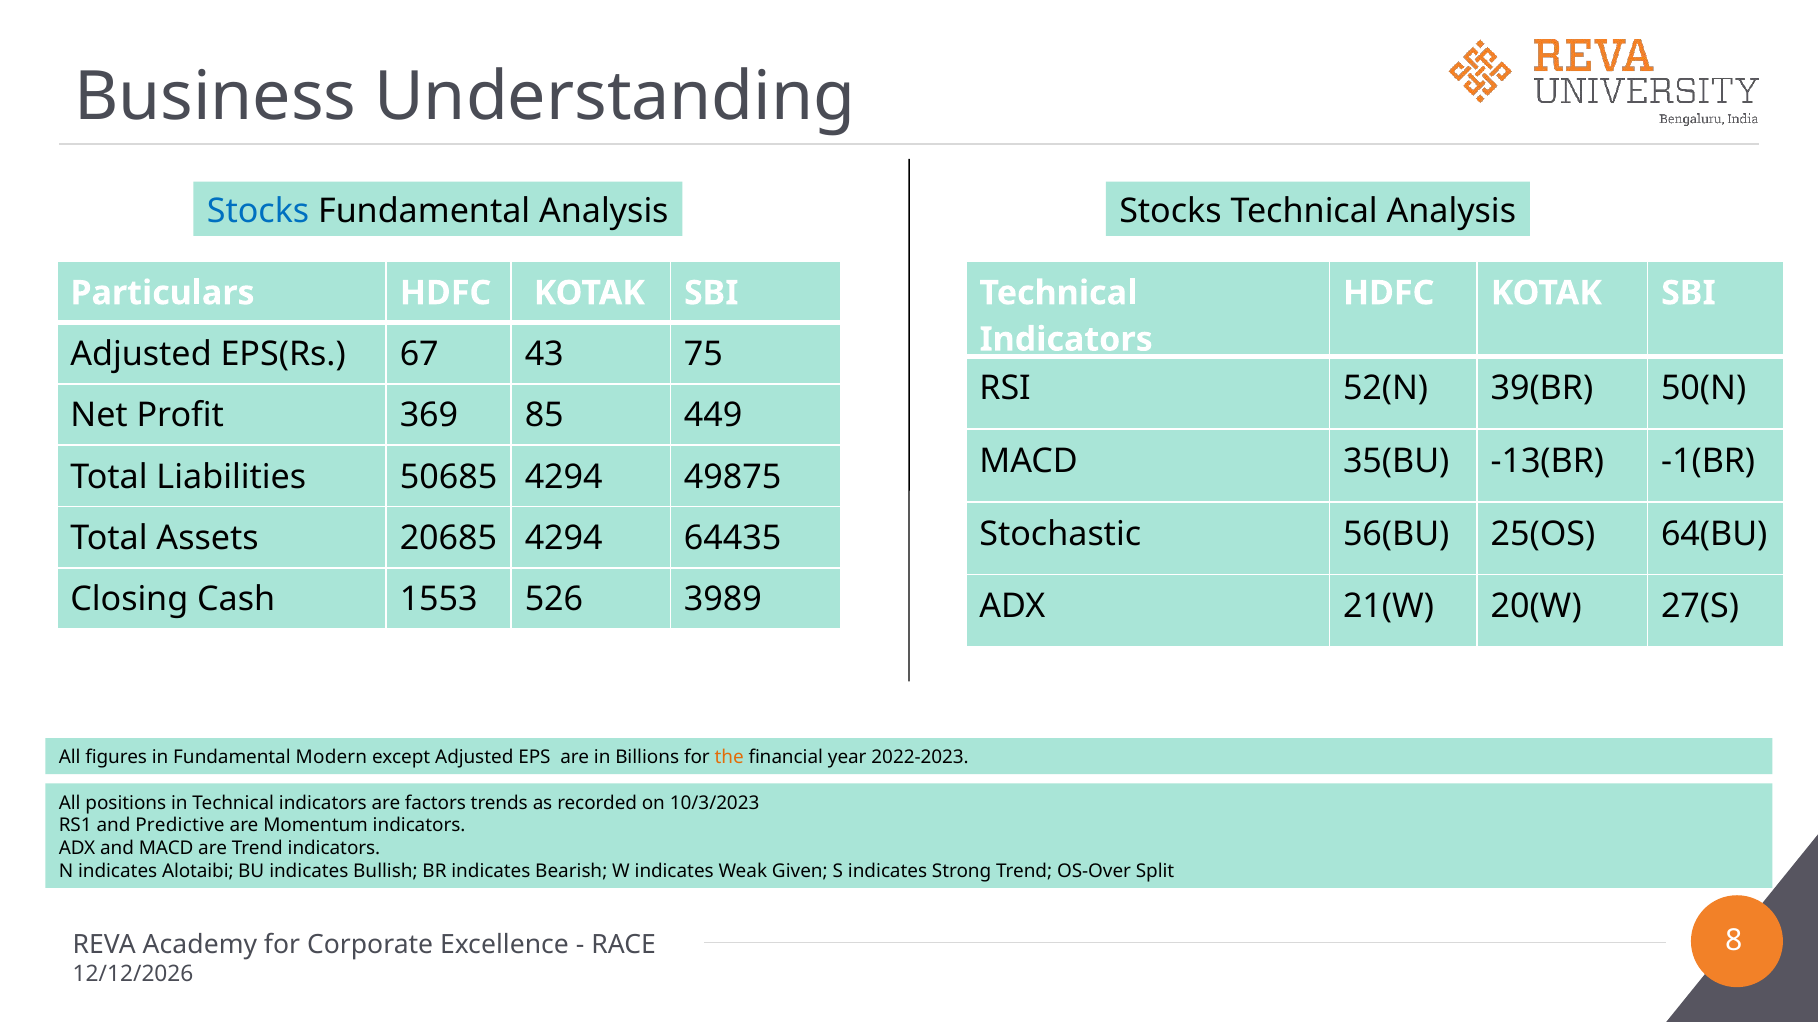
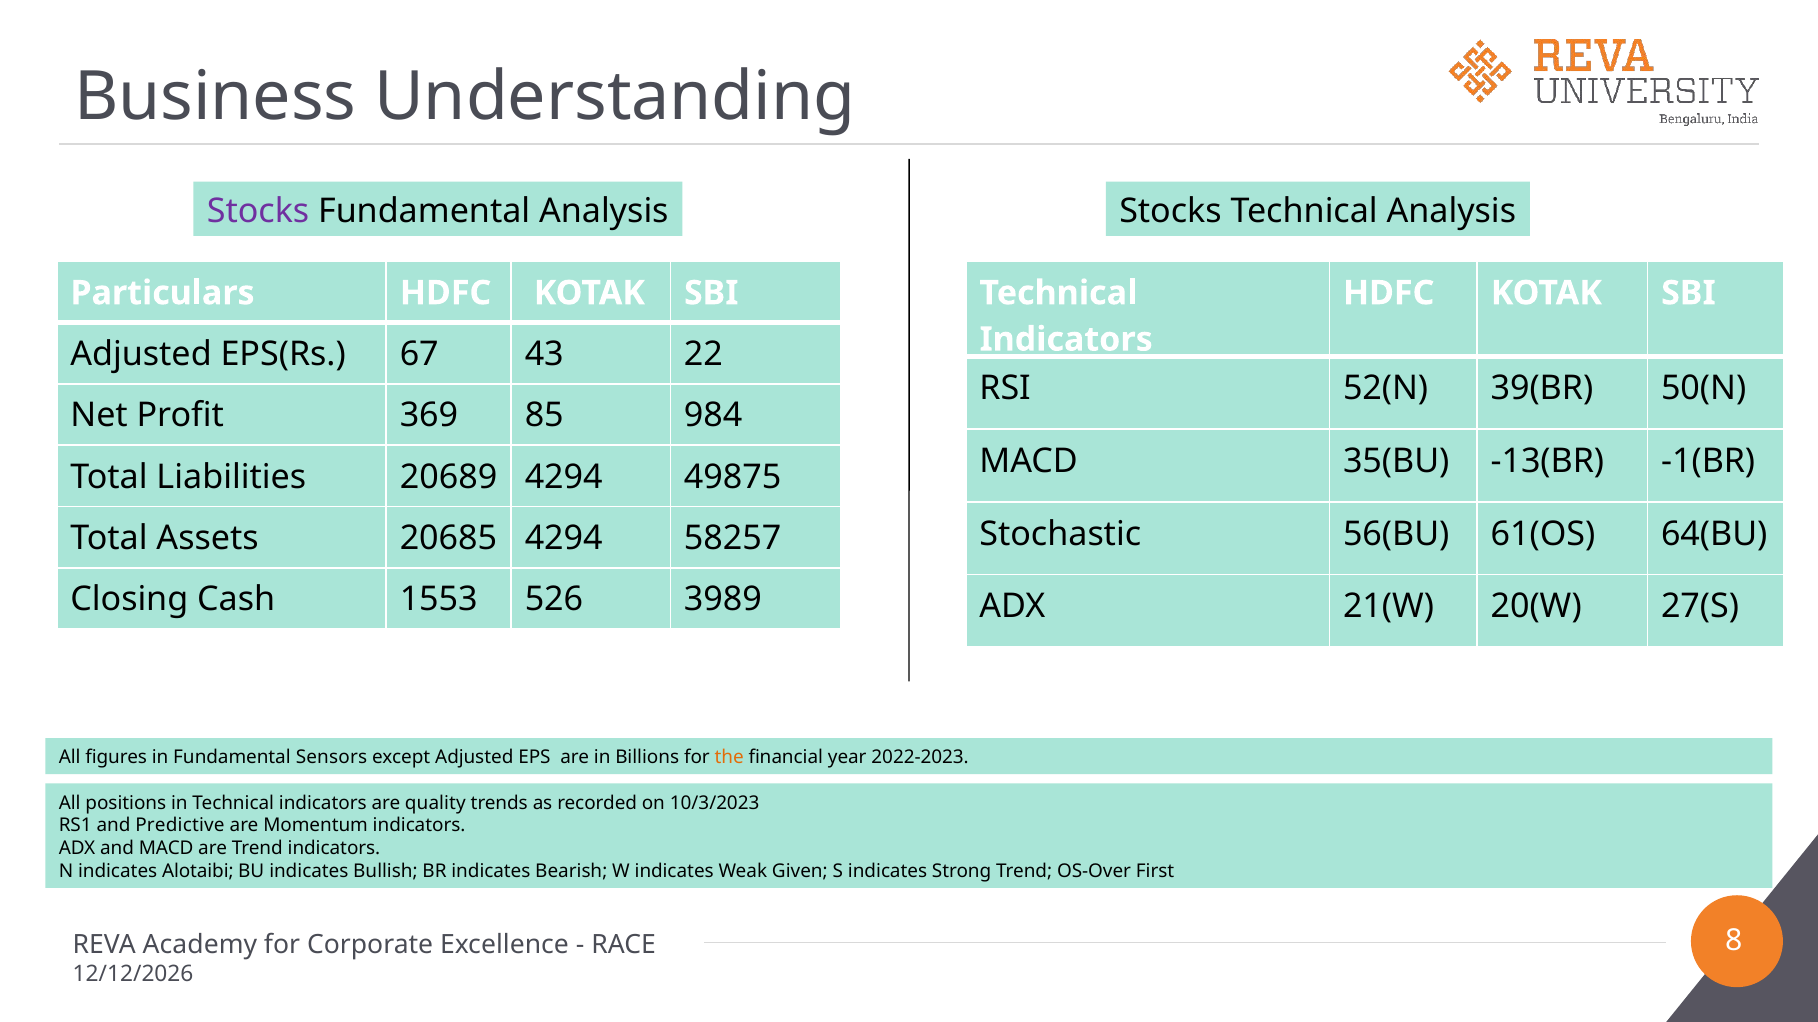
Stocks at (258, 211) colour: blue -> purple
75: 75 -> 22
449: 449 -> 984
50685: 50685 -> 20689
25(OS: 25(OS -> 61(OS
64435: 64435 -> 58257
Modern: Modern -> Sensors
factors: factors -> quality
Split: Split -> First
